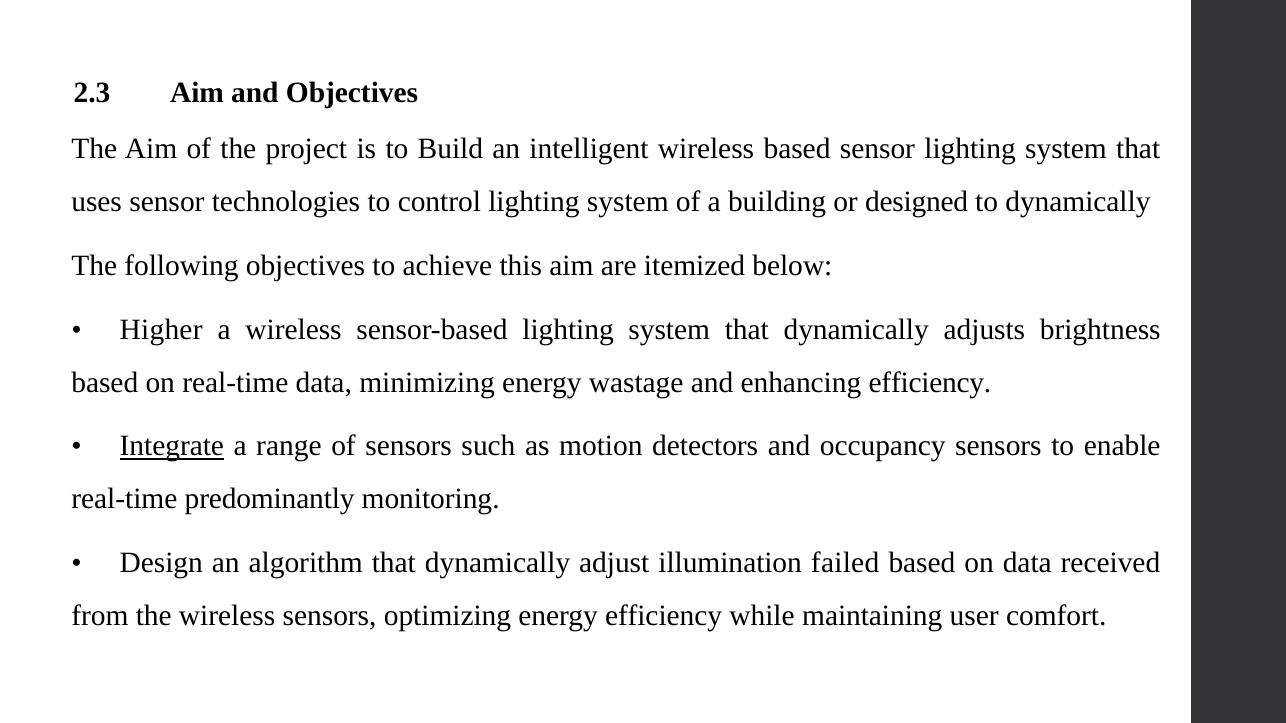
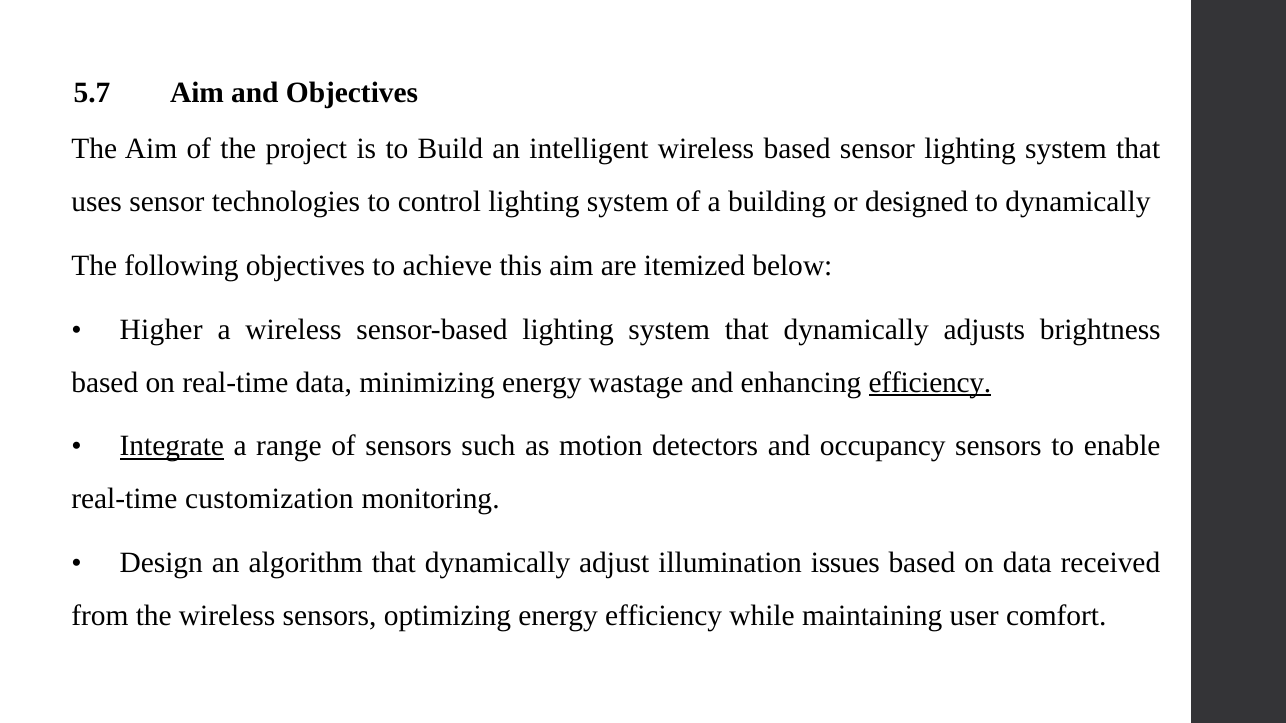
2.3: 2.3 -> 5.7
efficiency at (930, 383) underline: none -> present
predominantly: predominantly -> customization
failed: failed -> issues
